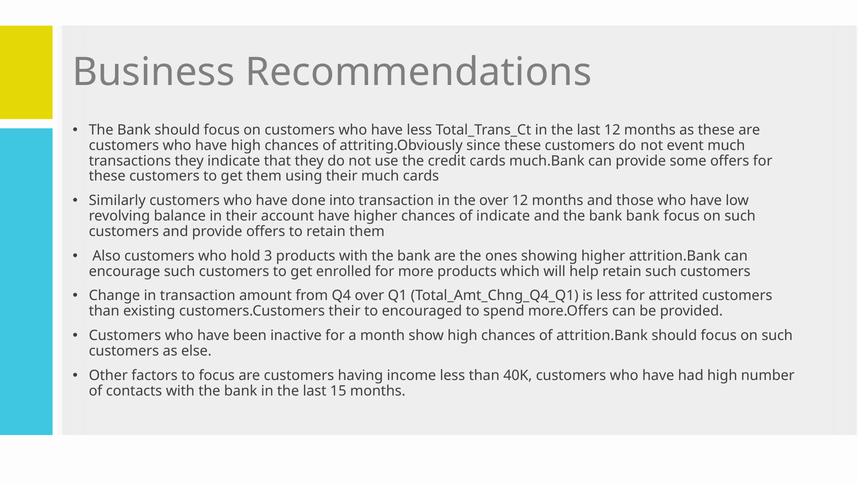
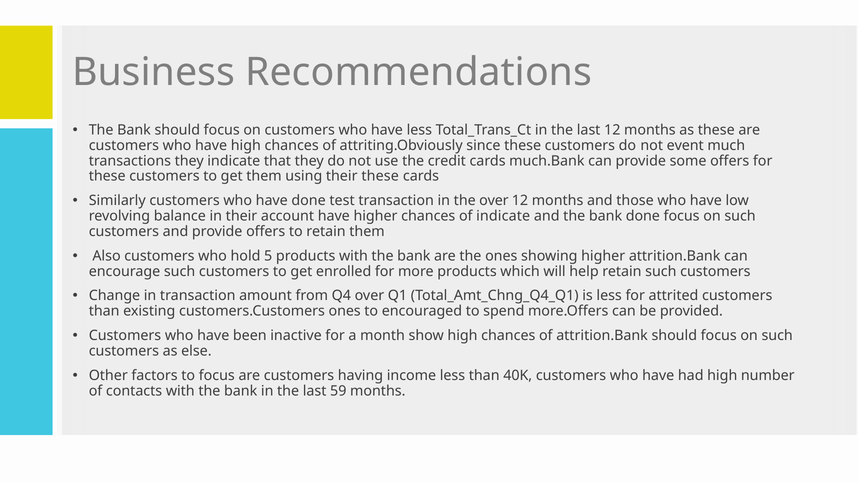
their much: much -> these
into: into -> test
bank bank: bank -> done
3: 3 -> 5
customers.Customers their: their -> ones
15: 15 -> 59
